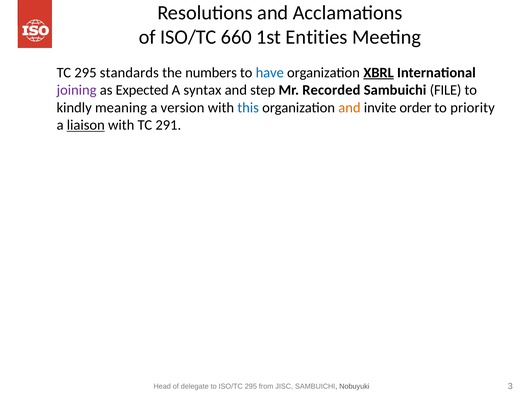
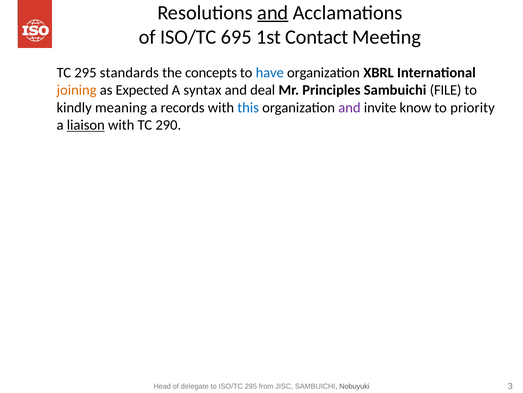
and at (273, 13) underline: none -> present
660: 660 -> 695
Entities: Entities -> Contact
numbers: numbers -> concepts
XBRL underline: present -> none
joining colour: purple -> orange
step: step -> deal
Recorded: Recorded -> Principles
version: version -> records
and at (349, 107) colour: orange -> purple
order: order -> know
291: 291 -> 290
